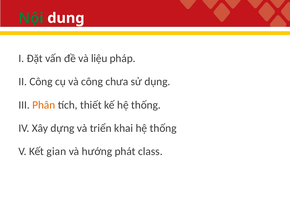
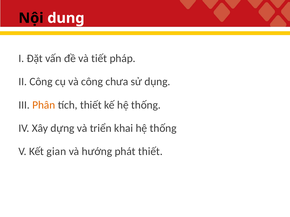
Nội colour: green -> black
liệu: liệu -> tiết
phát class: class -> thiết
